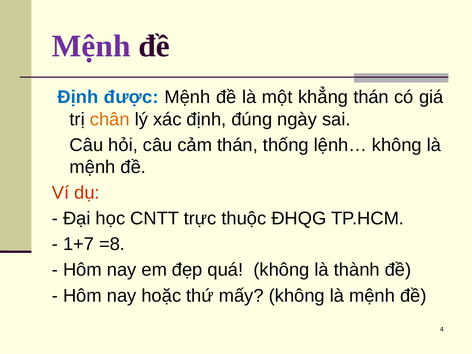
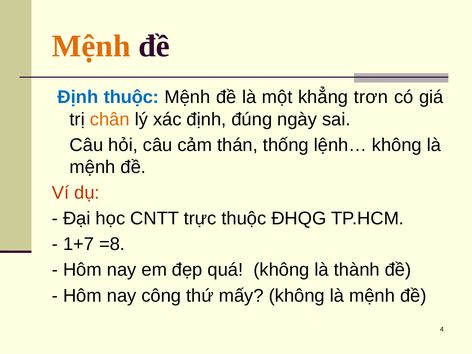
Mệnh at (91, 46) colour: purple -> orange
Định được: được -> thuộc
khẳng thán: thán -> trơn
hoặc: hoặc -> công
